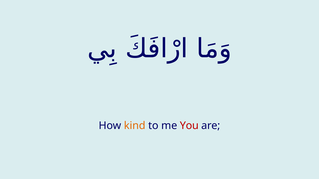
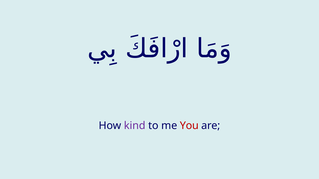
kind colour: orange -> purple
